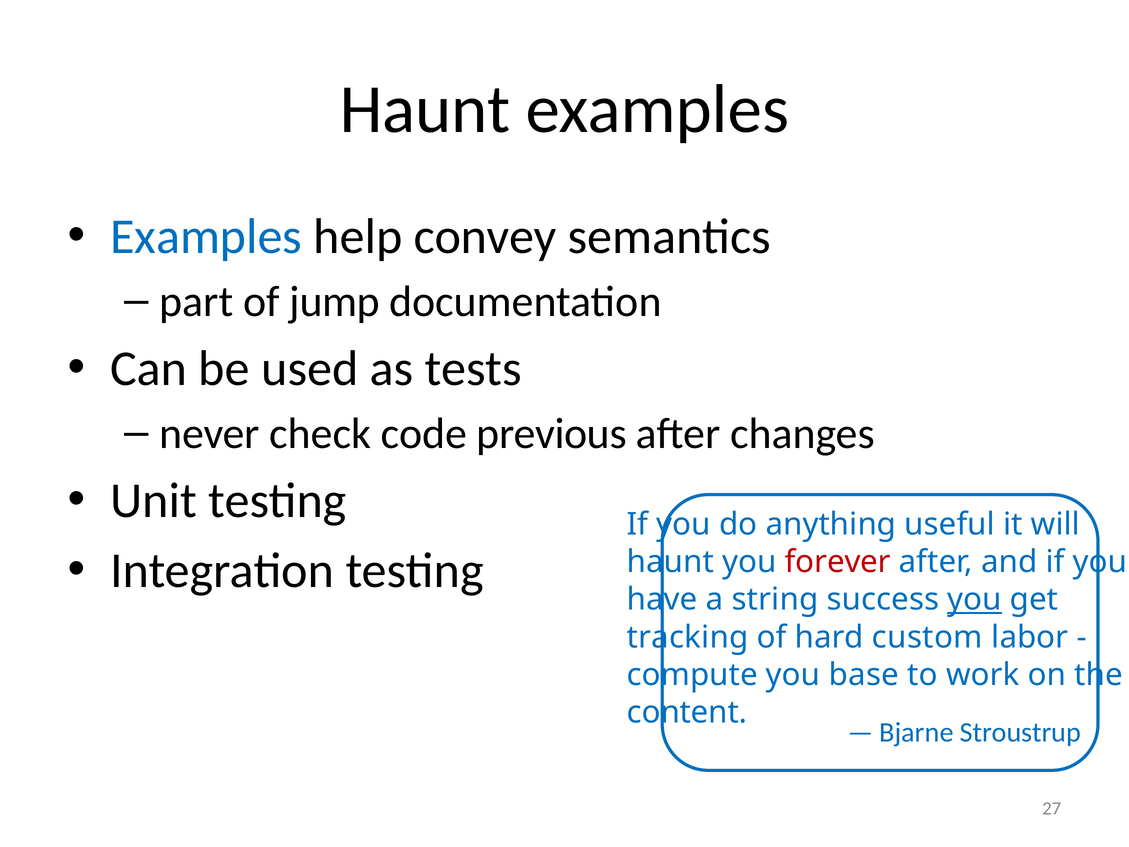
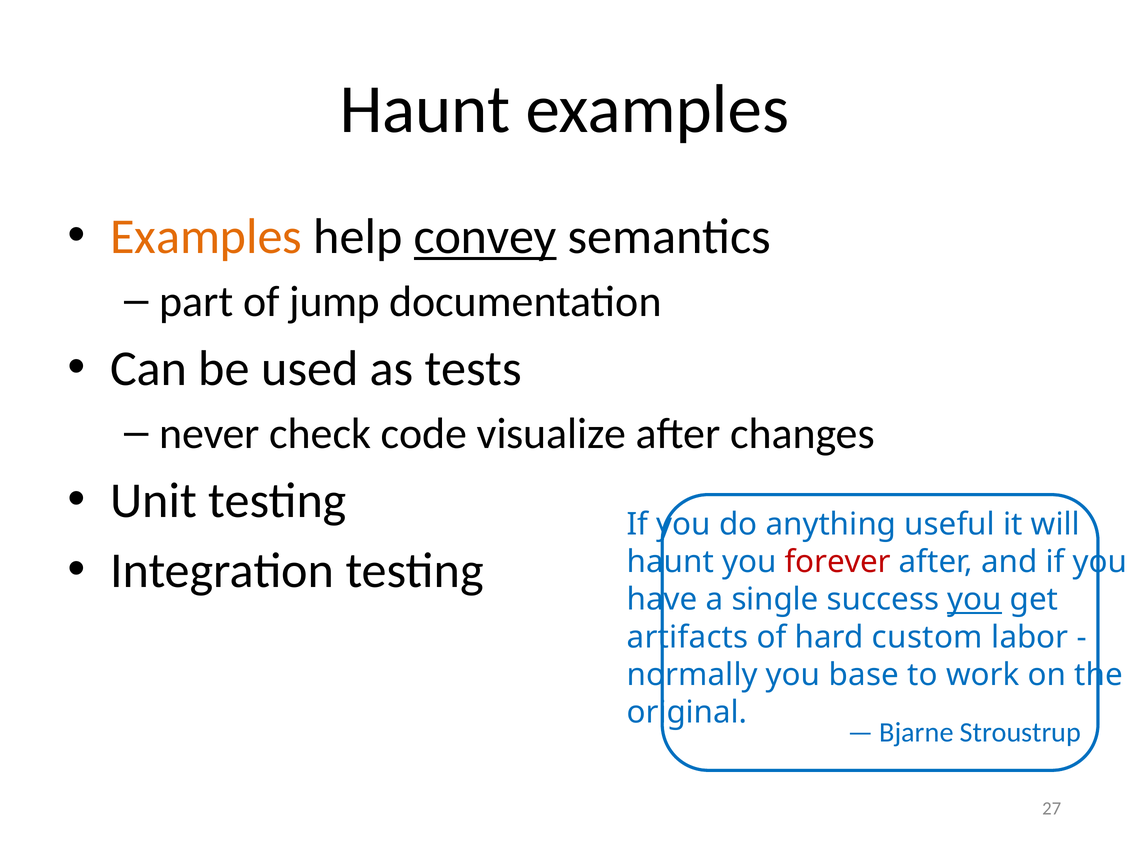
Examples at (206, 237) colour: blue -> orange
convey underline: none -> present
previous: previous -> visualize
string: string -> single
tracking: tracking -> artifacts
compute: compute -> normally
content: content -> original
